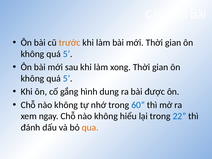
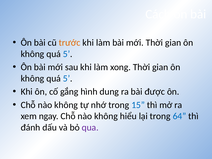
60: 60 -> 15
22: 22 -> 64
qua colour: orange -> purple
